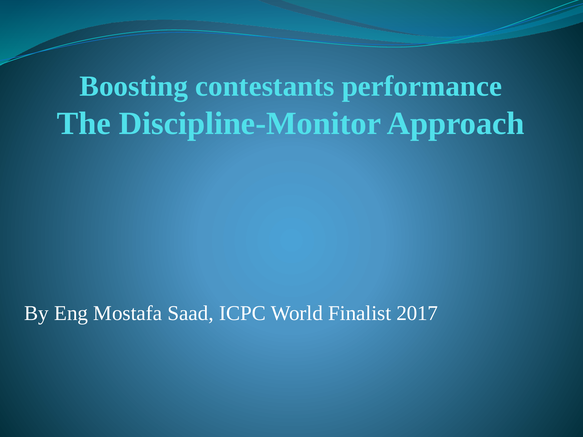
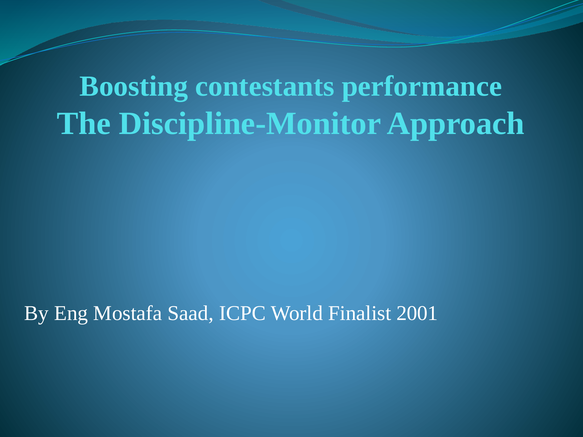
2017: 2017 -> 2001
